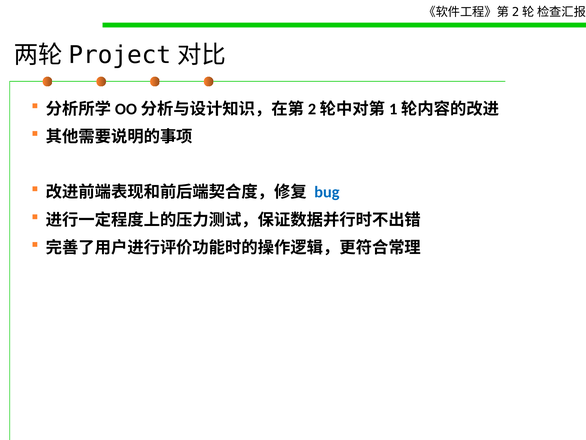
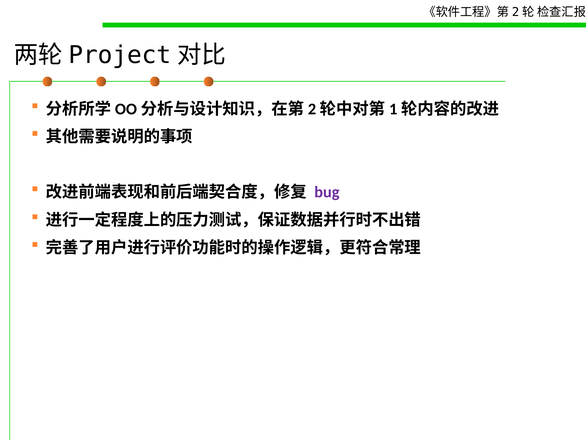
bug colour: blue -> purple
